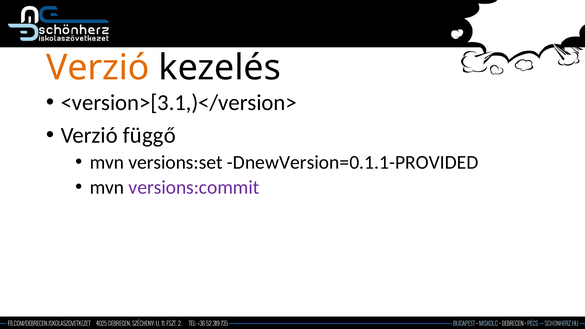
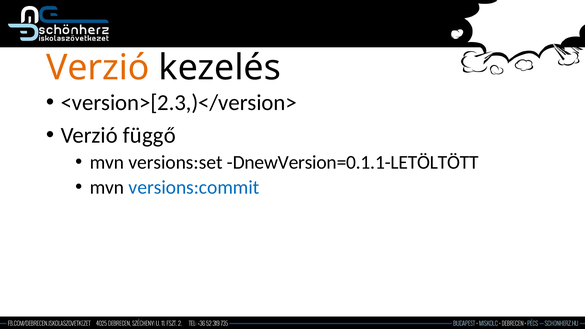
<version>[3.1,)</version>: <version>[3.1,)</version> -> <version>[2.3,)</version>
DnewVersion=0.1.1-PROVIDED: DnewVersion=0.1.1-PROVIDED -> DnewVersion=0.1.1-LETÖLTÖTT
versions:commit colour: purple -> blue
